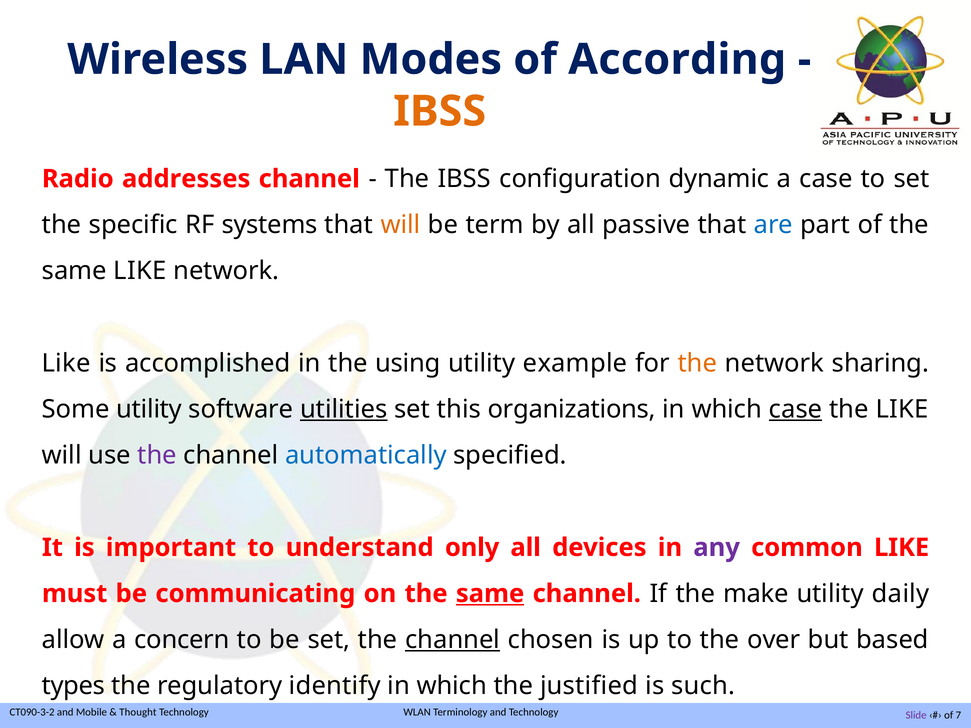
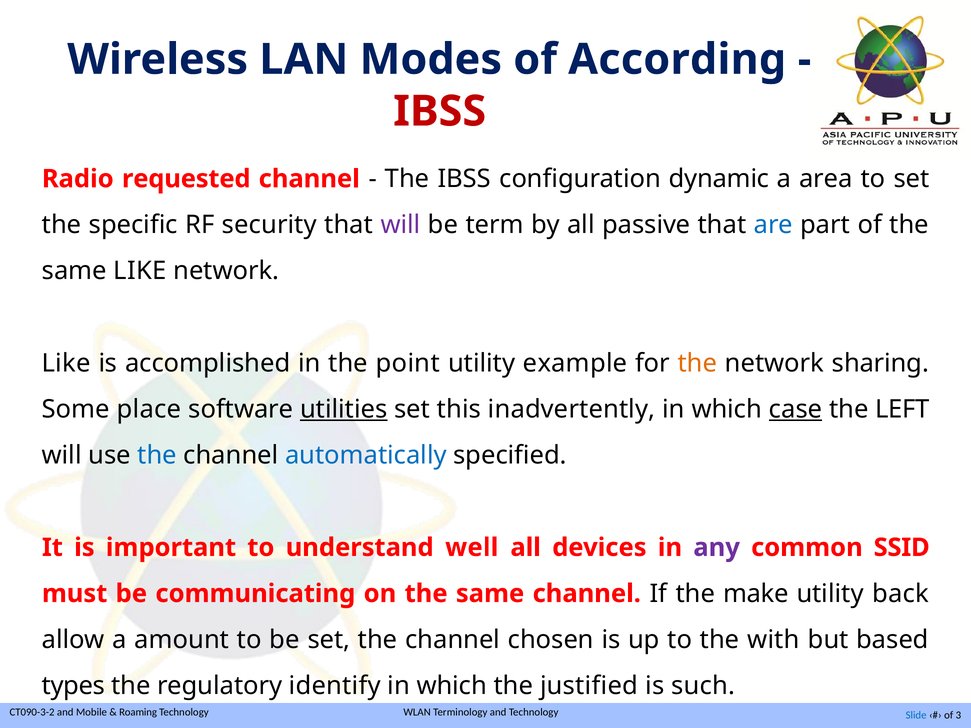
IBSS at (440, 111) colour: orange -> red
addresses: addresses -> requested
a case: case -> area
systems: systems -> security
will at (400, 225) colour: orange -> purple
using: using -> point
Some utility: utility -> place
organizations: organizations -> inadvertently
the LIKE: LIKE -> LEFT
the at (157, 455) colour: purple -> blue
only: only -> well
common LIKE: LIKE -> SSID
same at (490, 594) underline: present -> none
daily: daily -> back
concern: concern -> amount
channel at (453, 640) underline: present -> none
over: over -> with
Thought: Thought -> Roaming
Slide colour: purple -> blue
7: 7 -> 3
